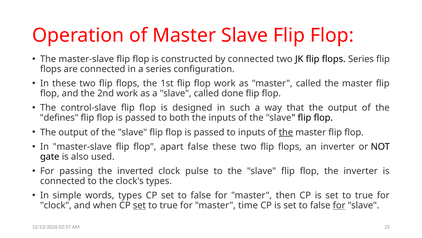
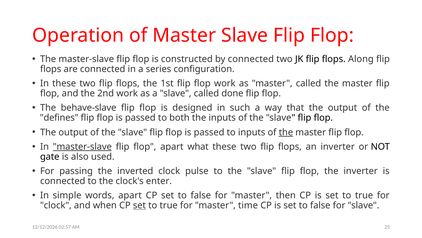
flops Series: Series -> Along
control-slave: control-slave -> behave-slave
master-slave at (82, 146) underline: none -> present
apart false: false -> what
clock's types: types -> enter
words types: types -> apart
for at (339, 205) underline: present -> none
